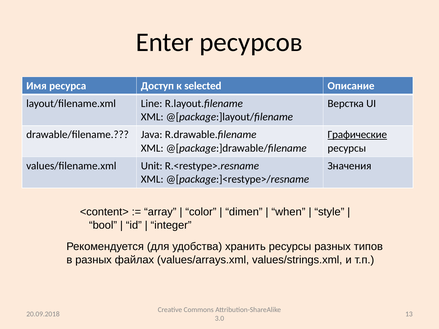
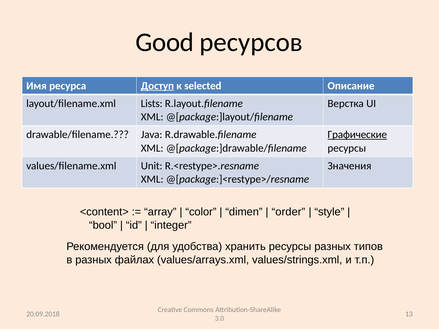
Enter: Enter -> Good
Доступ underline: none -> present
Line: Line -> Lists
when: when -> order
